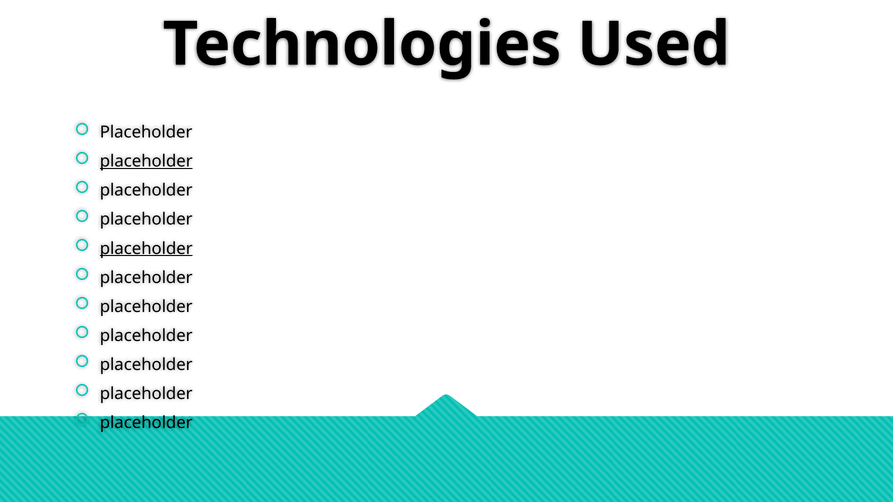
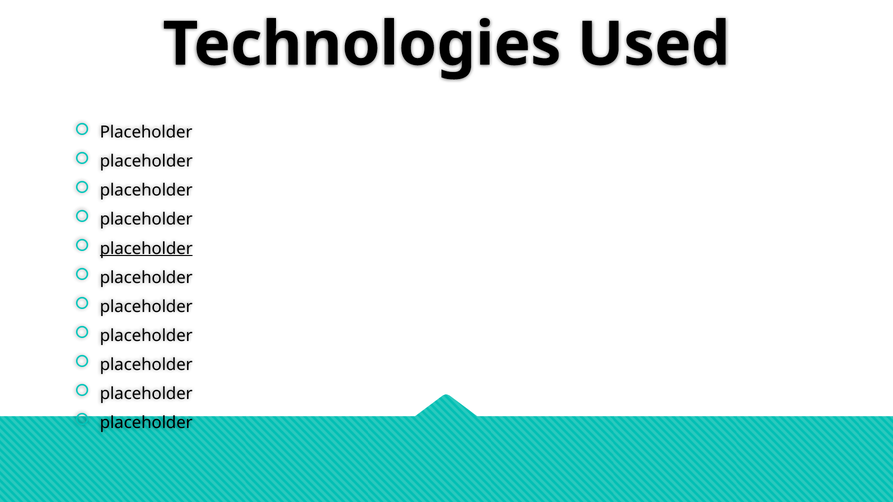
placeholder at (146, 162) underline: present -> none
